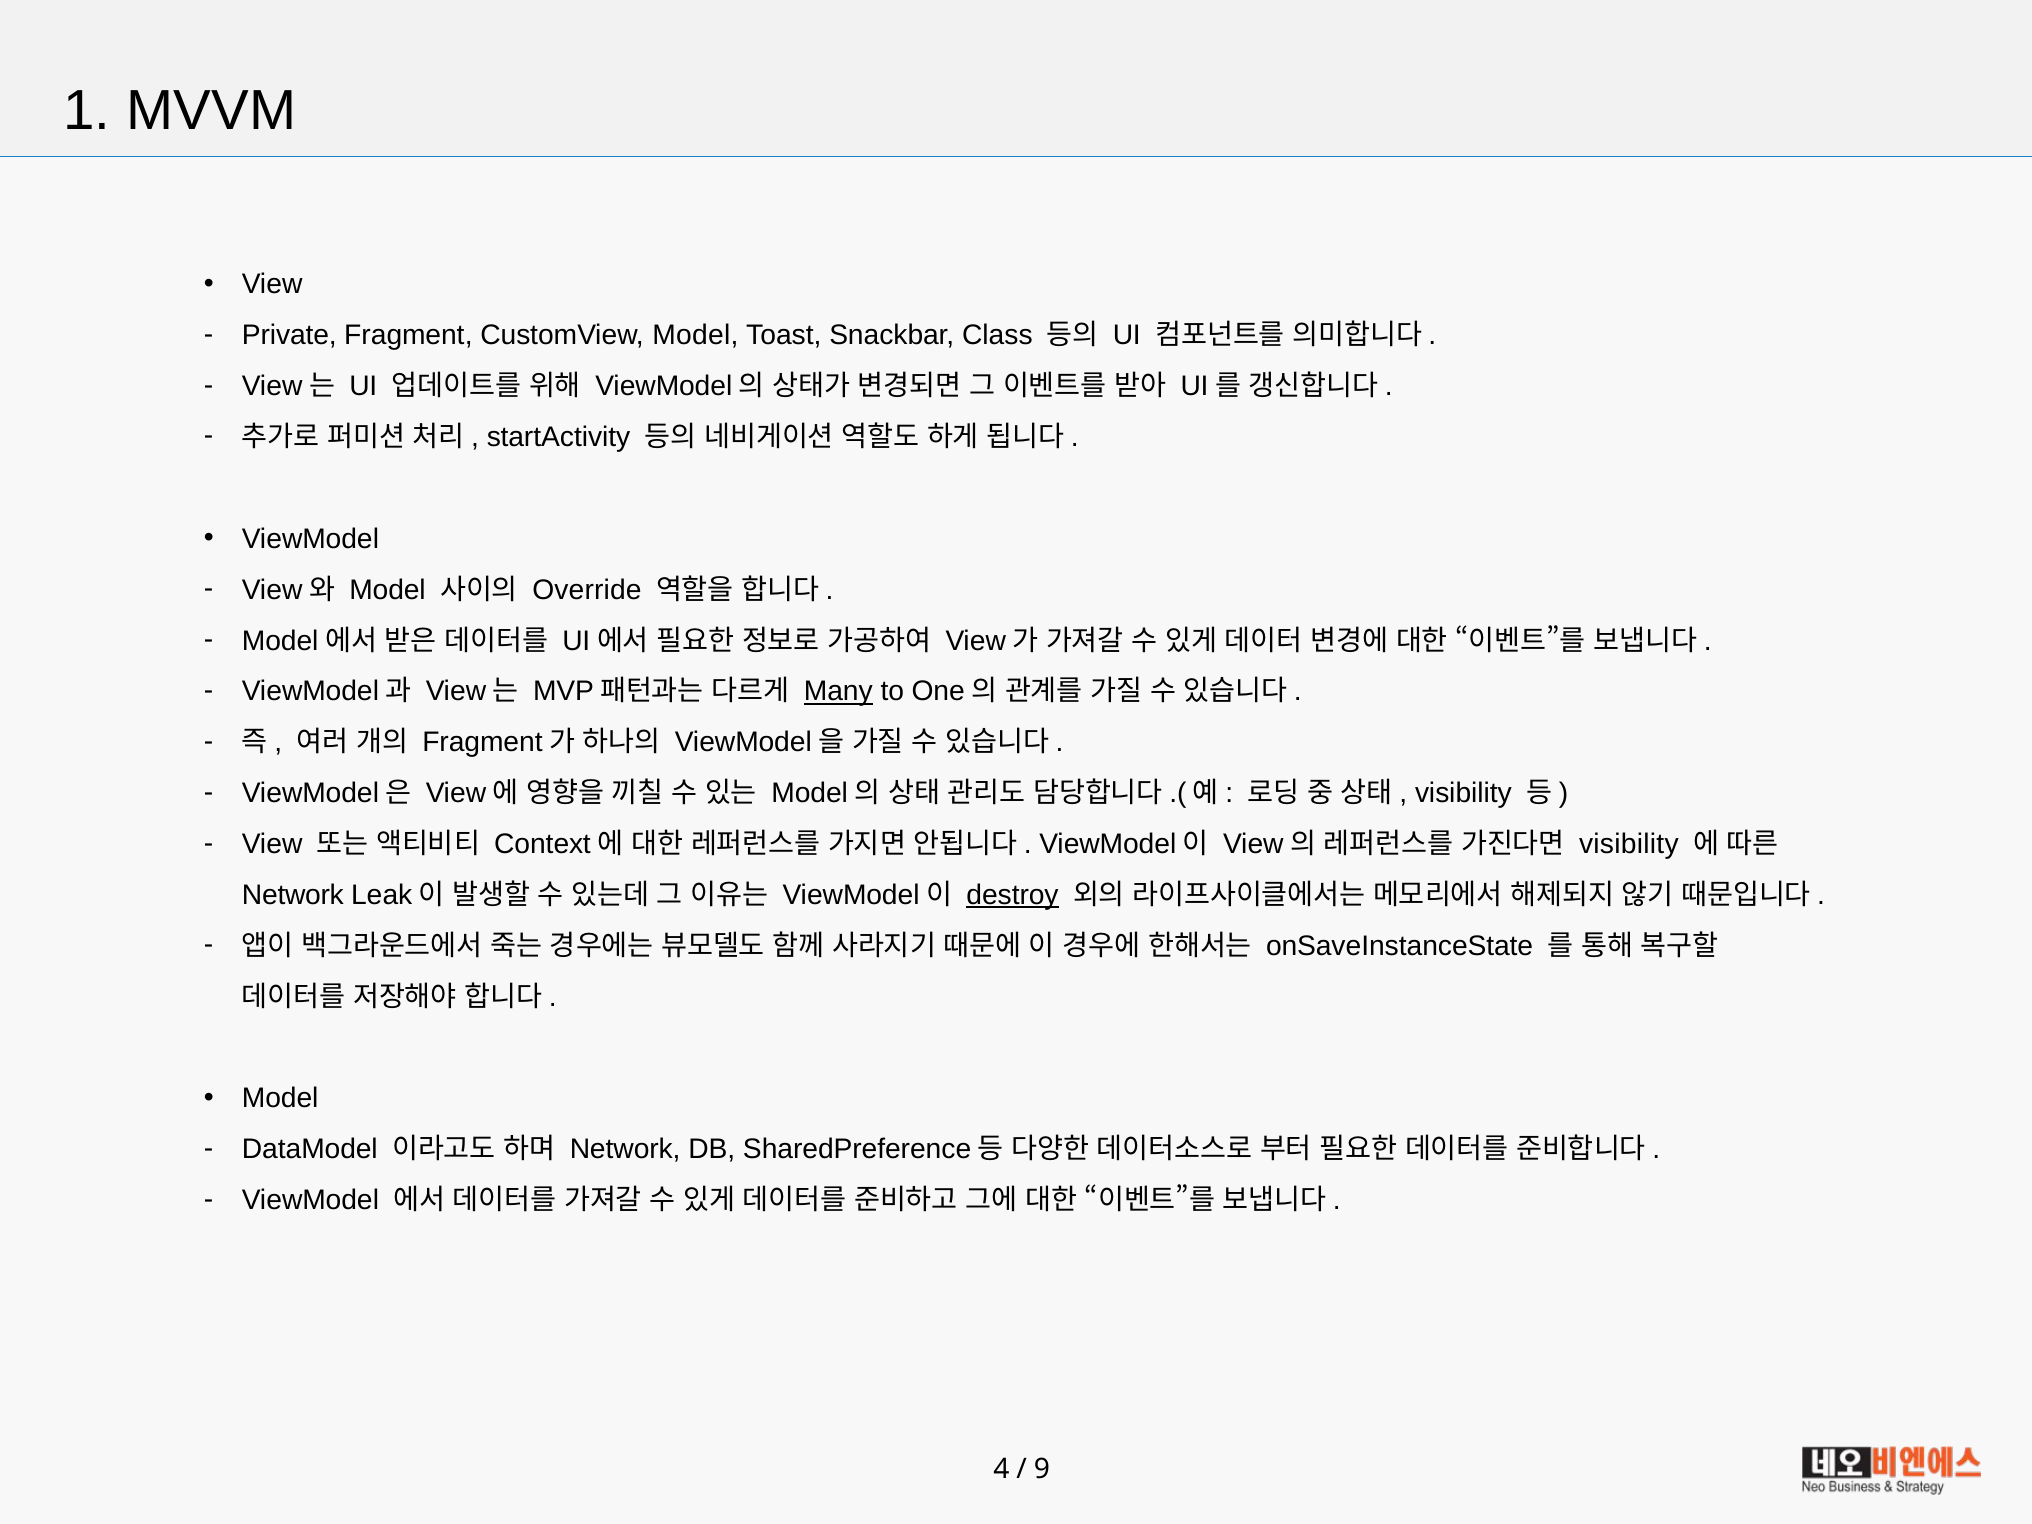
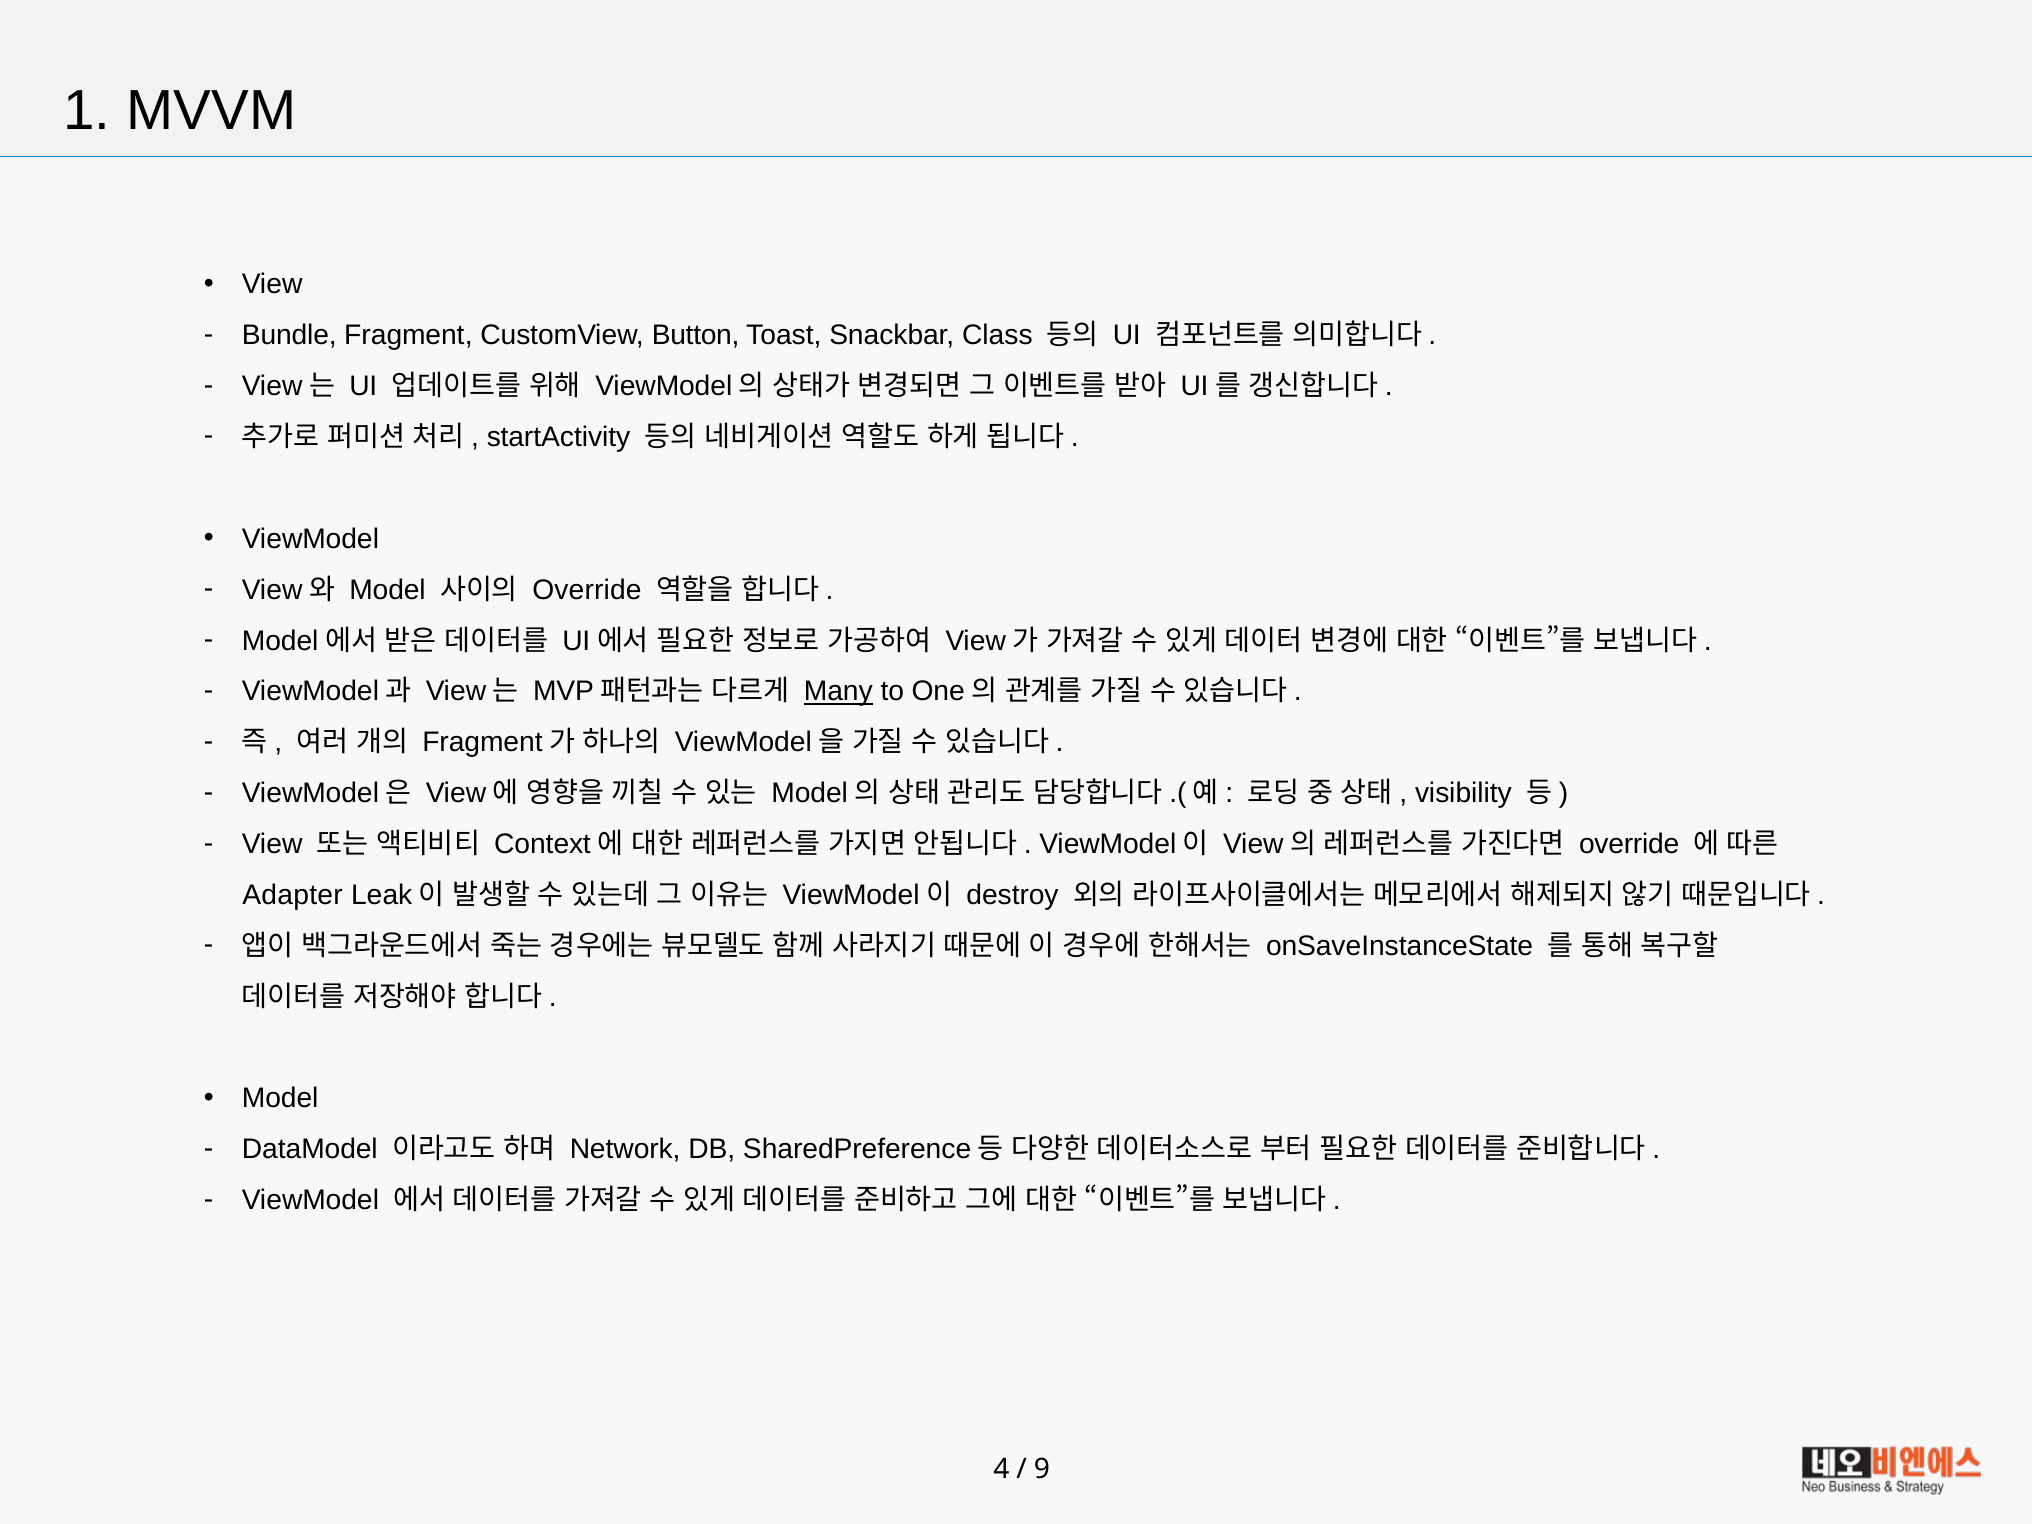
Private: Private -> Bundle
CustomView Model: Model -> Button
visibility at (1629, 844): visibility -> override
Network at (293, 895): Network -> Adapter
destroy underline: present -> none
